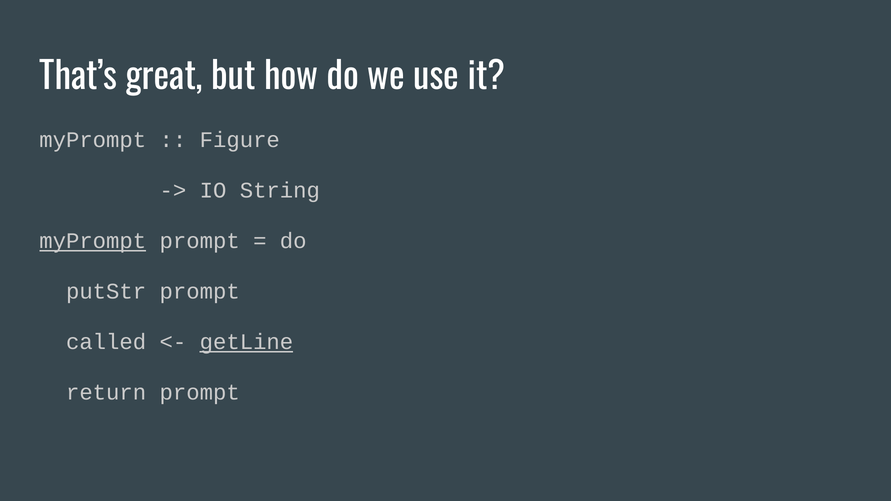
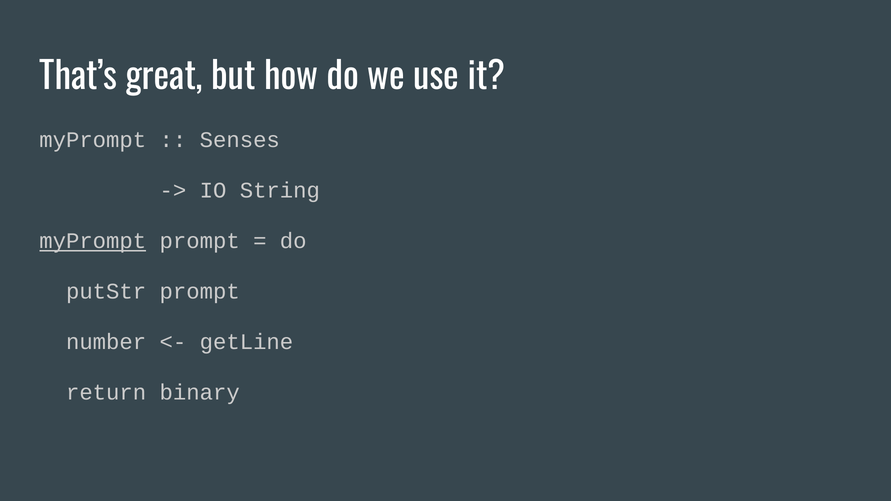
Figure: Figure -> Senses
called: called -> number
getLine underline: present -> none
return prompt: prompt -> binary
